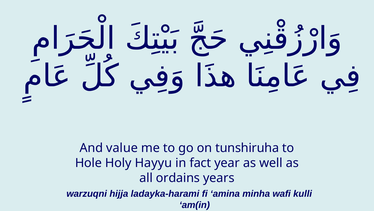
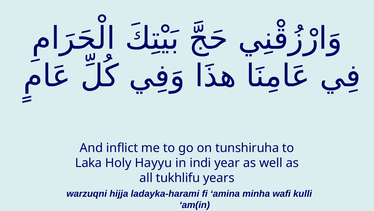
value: value -> inflict
Hole: Hole -> Laka
fact: fact -> indi
ordains: ordains -> tukhlifu
